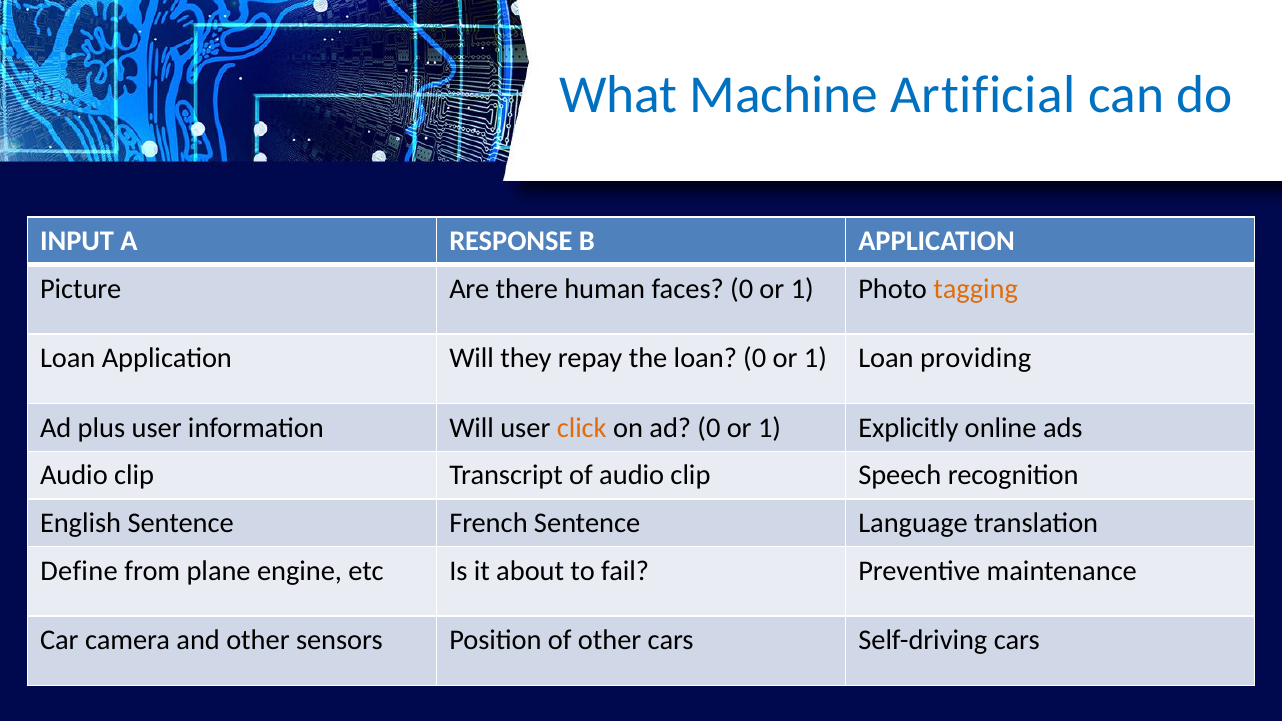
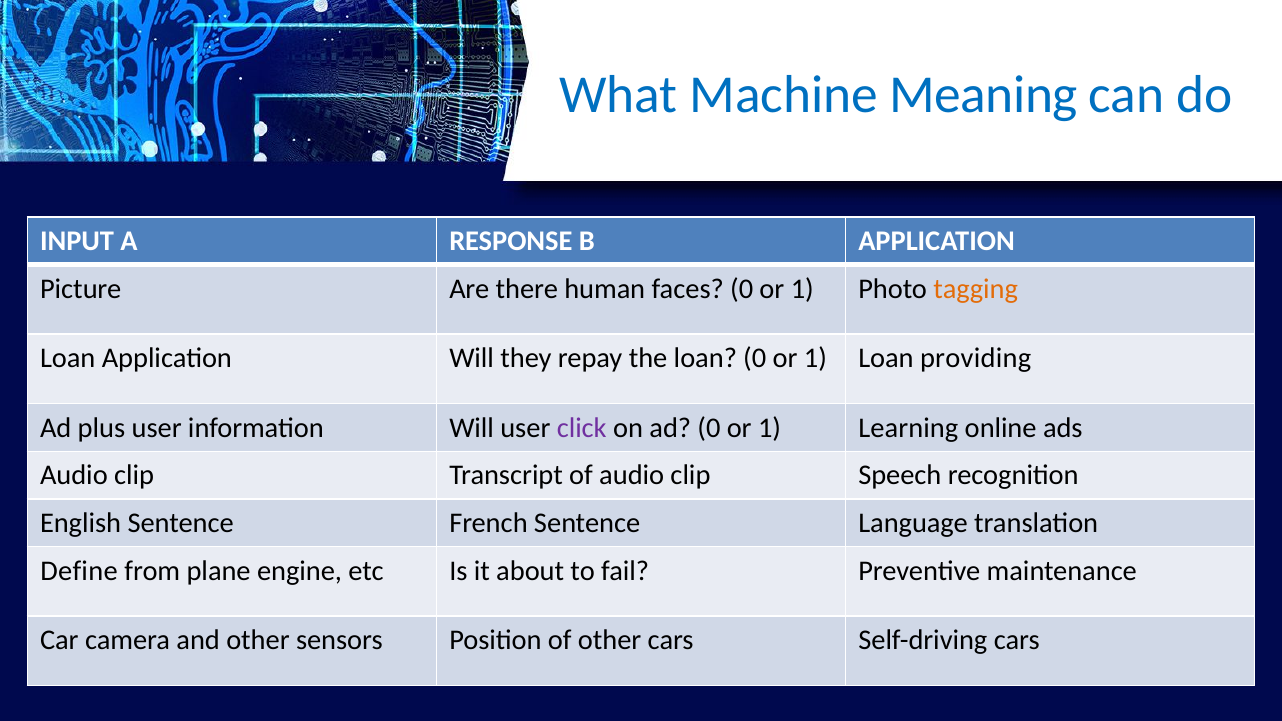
Artificial: Artificial -> Meaning
click colour: orange -> purple
Explicitly: Explicitly -> Learning
